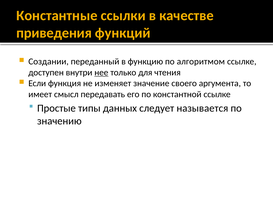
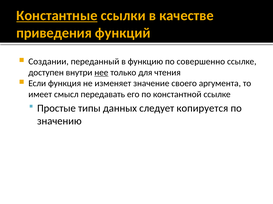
Константные underline: none -> present
алгоритмом: алгоритмом -> совершенно
называется: называется -> копируется
